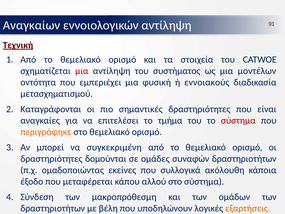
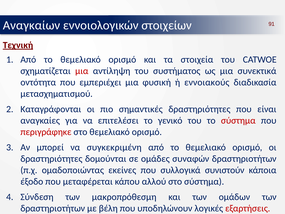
εννοιολογικών αντίληψη: αντίληψη -> στοιχείων
μοντέλων: μοντέλων -> συνεκτικά
τμήμα: τμήμα -> γενικό
περιγράφηκε colour: orange -> red
ακόλουθη: ακόλουθη -> συνιστούν
εξαρτήσεις colour: orange -> red
